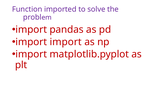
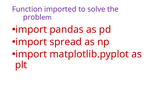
import import: import -> spread
